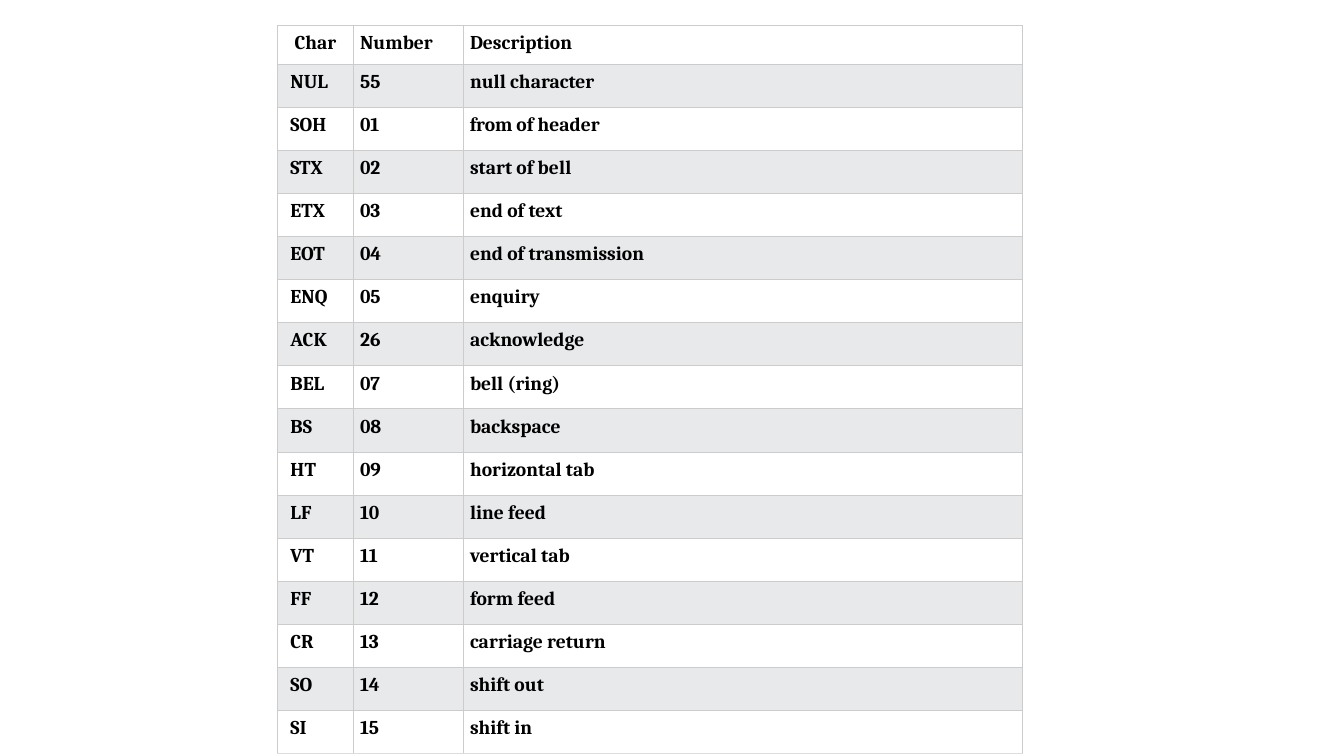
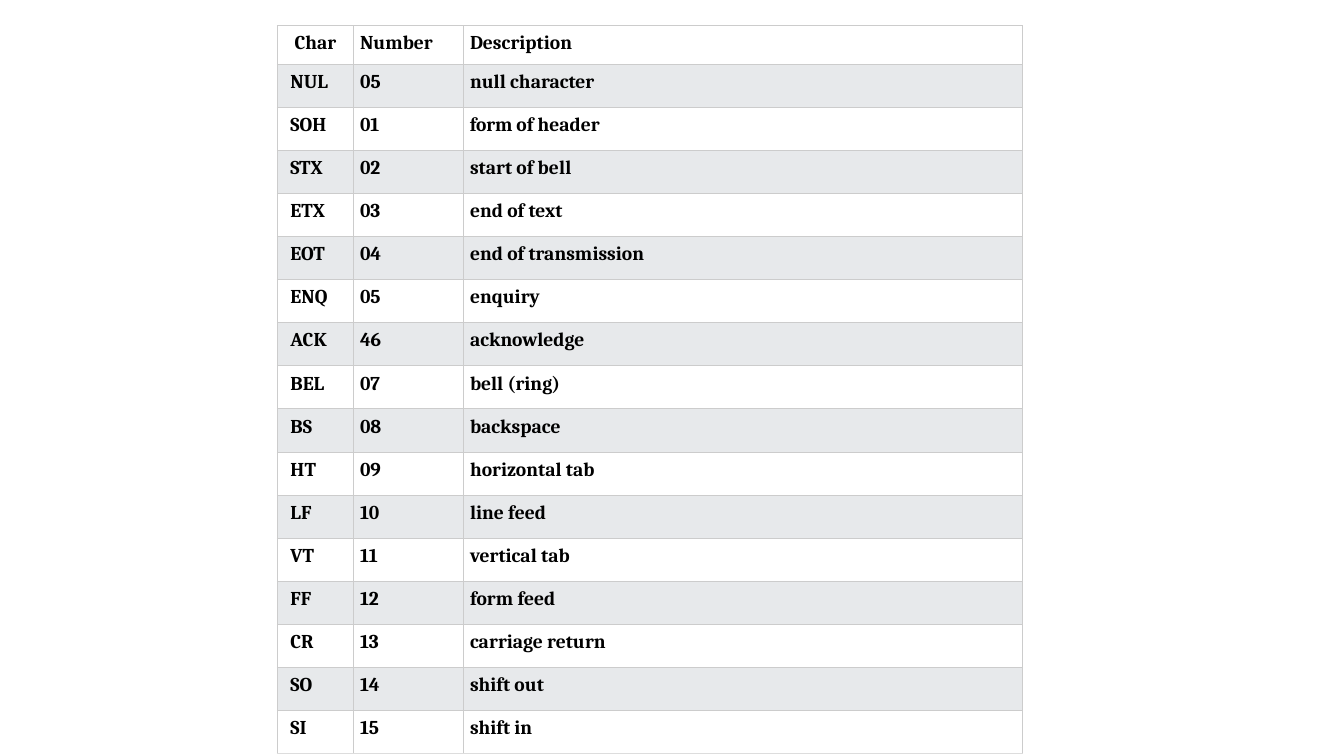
NUL 55: 55 -> 05
01 from: from -> form
26: 26 -> 46
